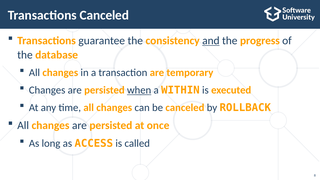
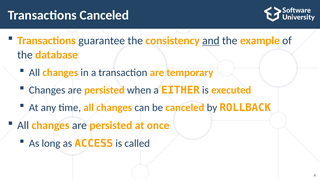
progress: progress -> example
when underline: present -> none
WITHIN: WITHIN -> EITHER
